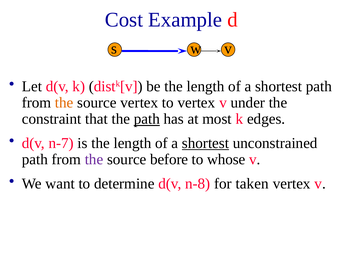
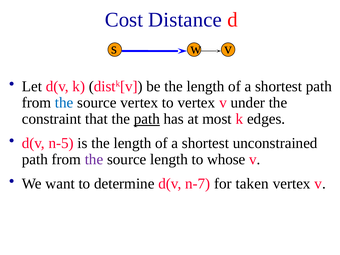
Example: Example -> Distance
the at (64, 103) colour: orange -> blue
n-7: n-7 -> n-5
shortest at (205, 143) underline: present -> none
source before: before -> length
n-8: n-8 -> n-7
